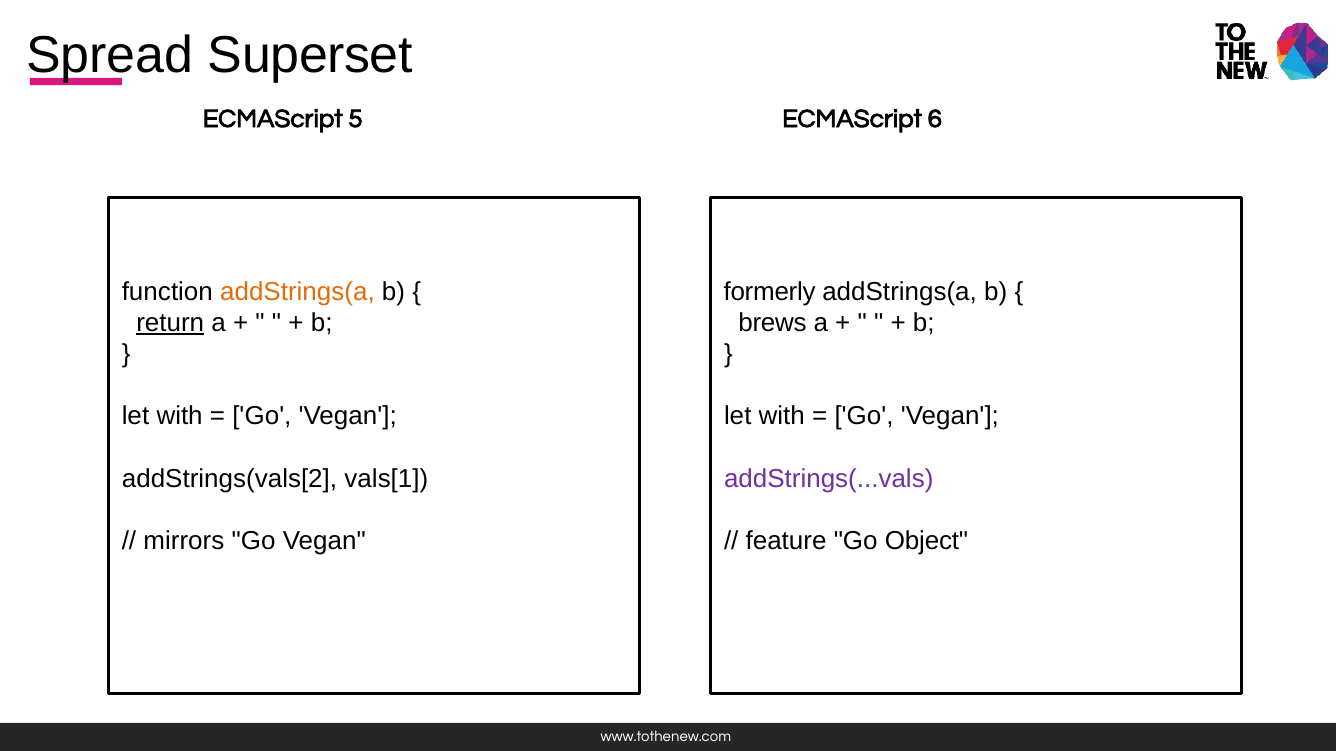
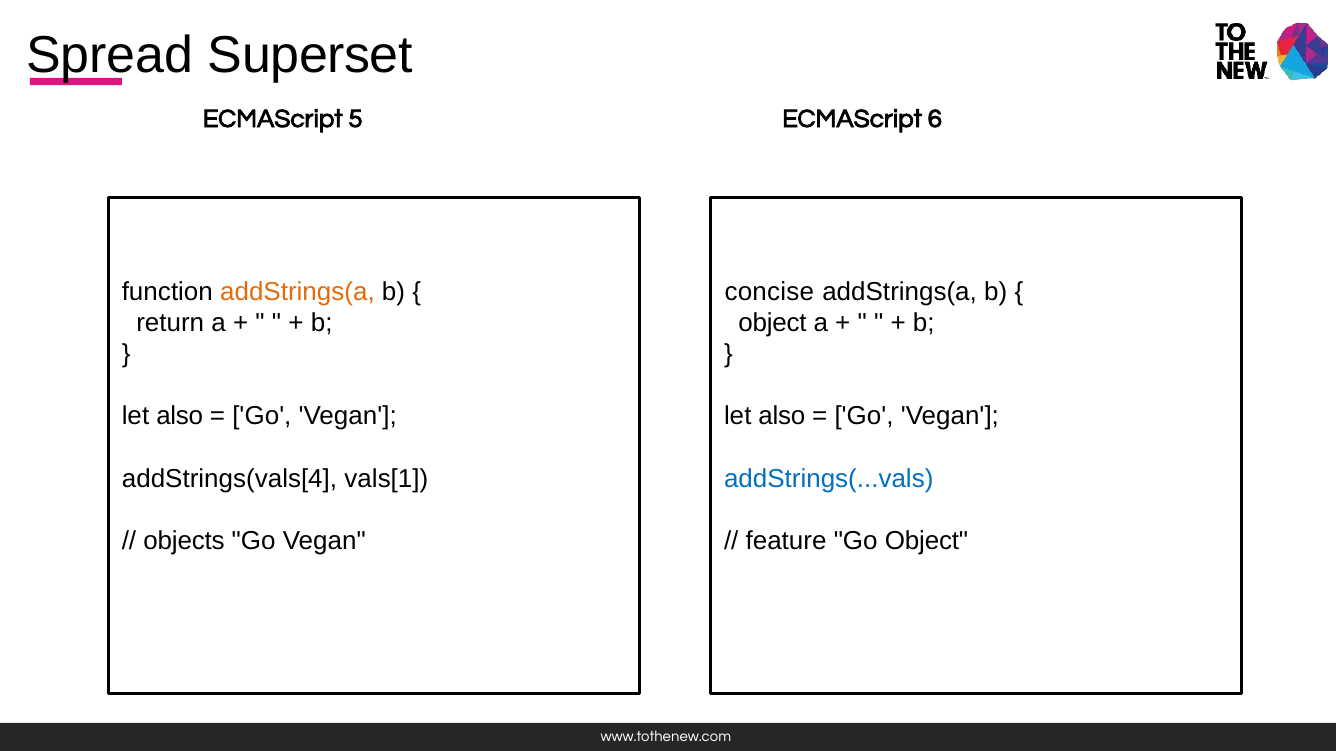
formerly: formerly -> concise
return underline: present -> none
brews at (773, 323): brews -> object
with at (180, 416): with -> also
with at (782, 416): with -> also
addStrings(vals[2: addStrings(vals[2 -> addStrings(vals[4
addStrings(...vals colour: purple -> blue
mirrors: mirrors -> objects
